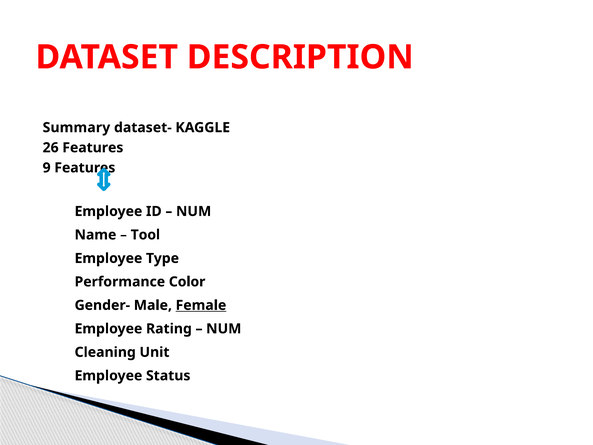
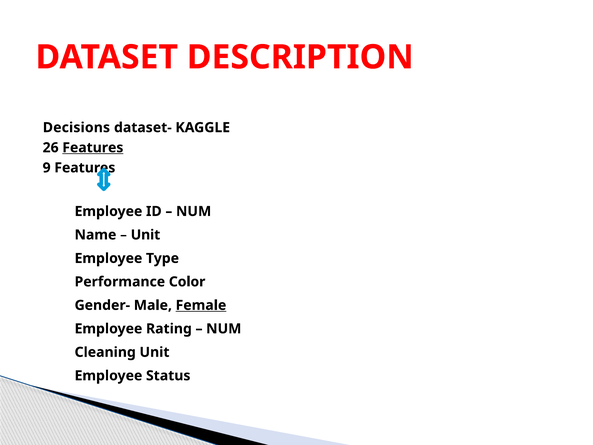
Summary: Summary -> Decisions
Features at (93, 148) underline: none -> present
Tool at (145, 235): Tool -> Unit
